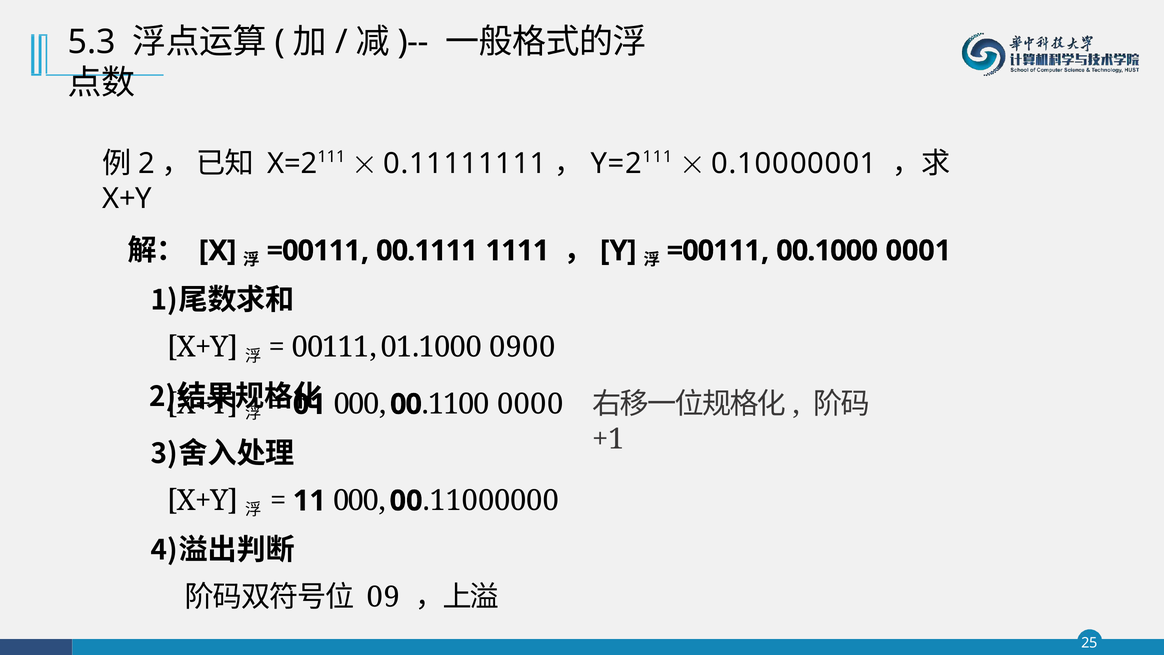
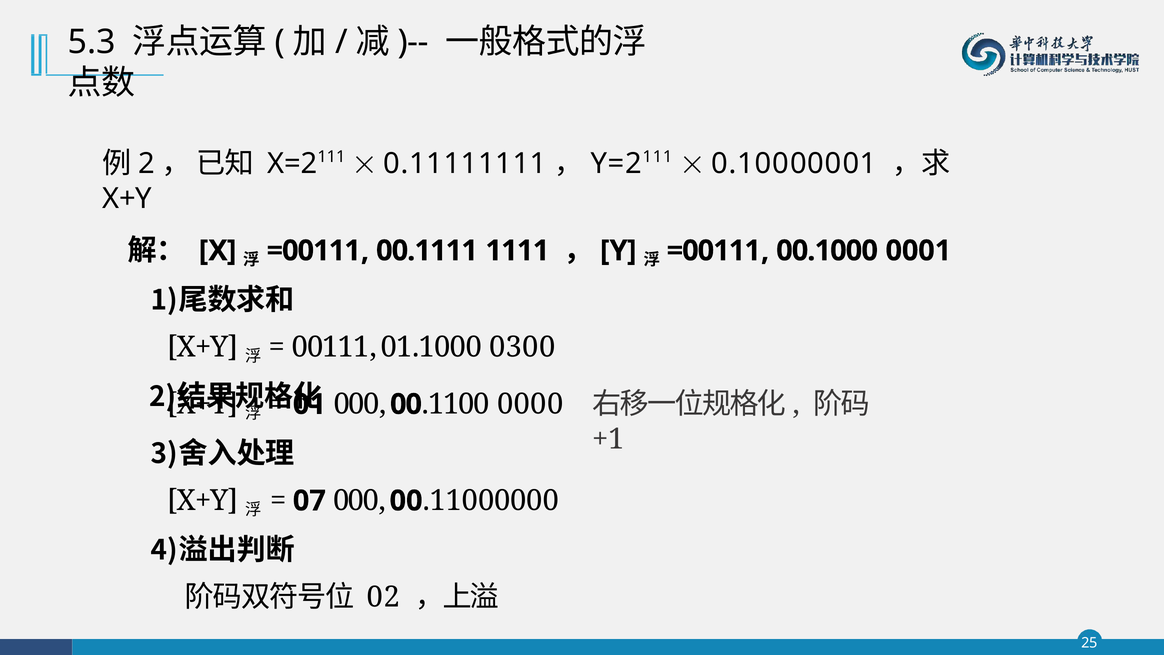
0900: 0900 -> 0300
11: 11 -> 07
09: 09 -> 02
